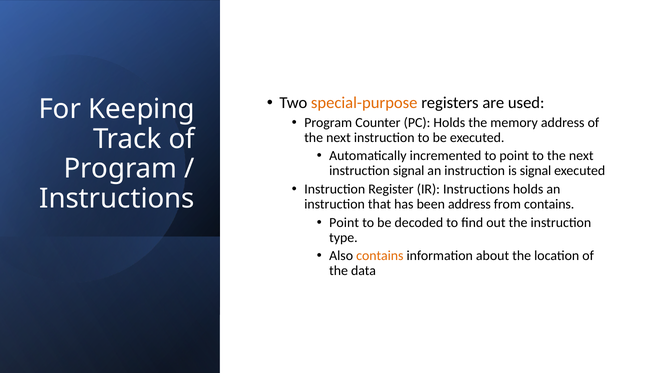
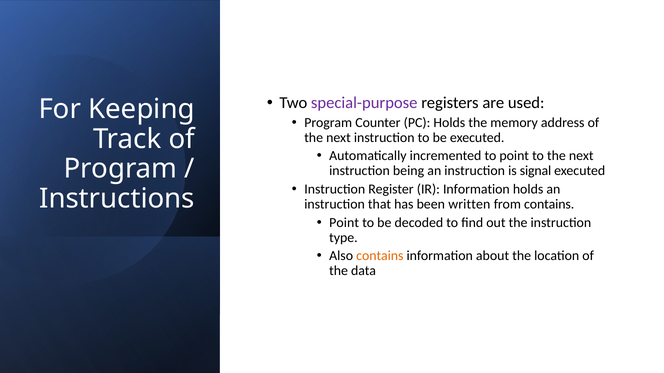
special-purpose colour: orange -> purple
instruction signal: signal -> being
IR Instructions: Instructions -> Information
been address: address -> written
